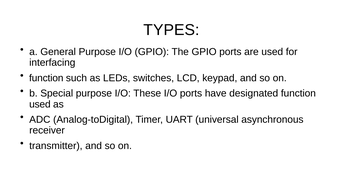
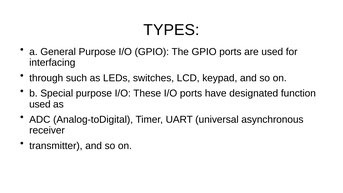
function at (46, 78): function -> through
